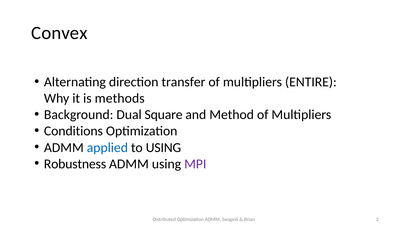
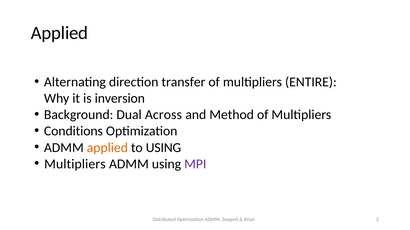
Convex at (59, 33): Convex -> Applied
methods: methods -> inversion
Square: Square -> Across
applied at (107, 148) colour: blue -> orange
Robustness at (75, 164): Robustness -> Multipliers
